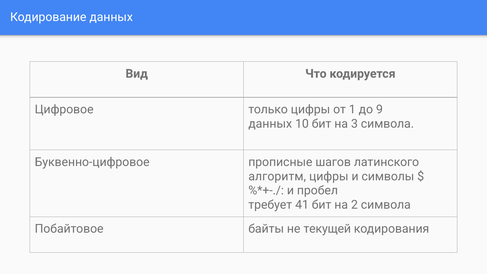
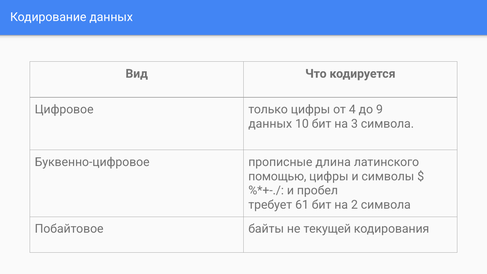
1: 1 -> 4
шагов: шагов -> длина
алгоритм: алгоритм -> помощью
41: 41 -> 61
